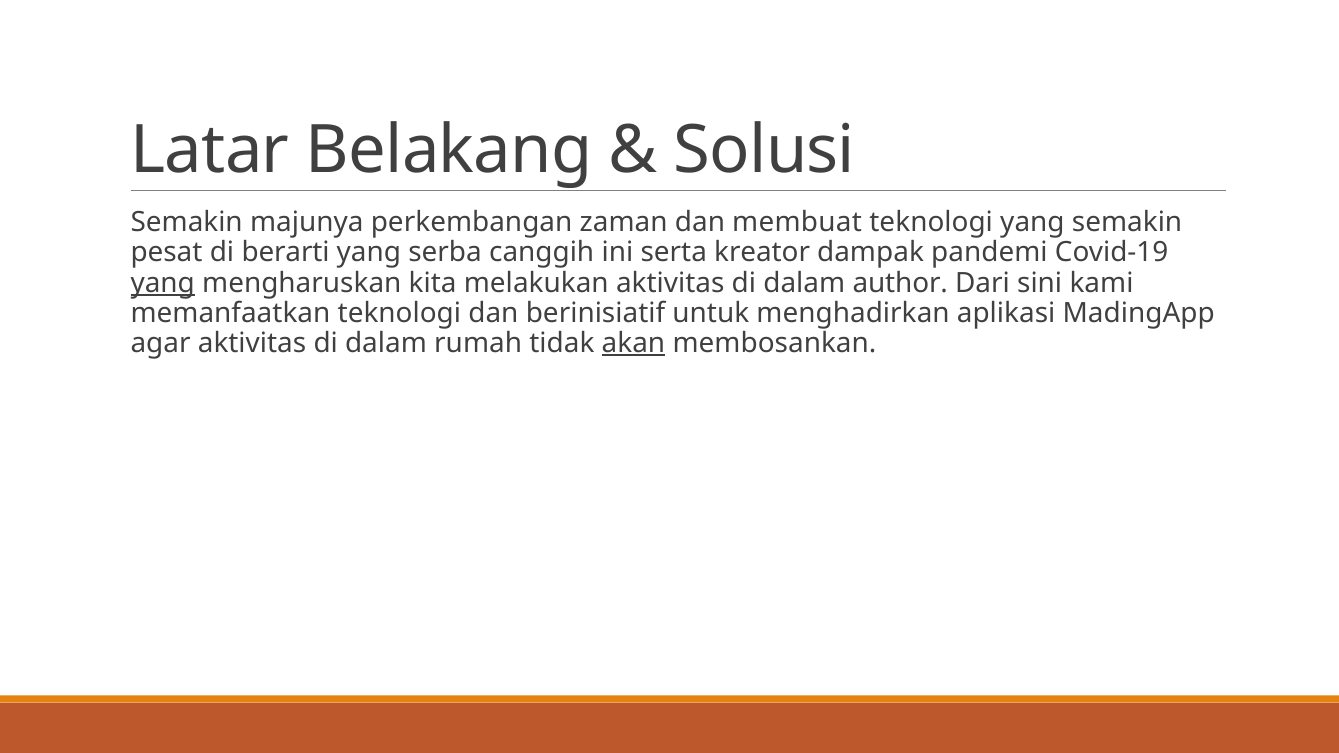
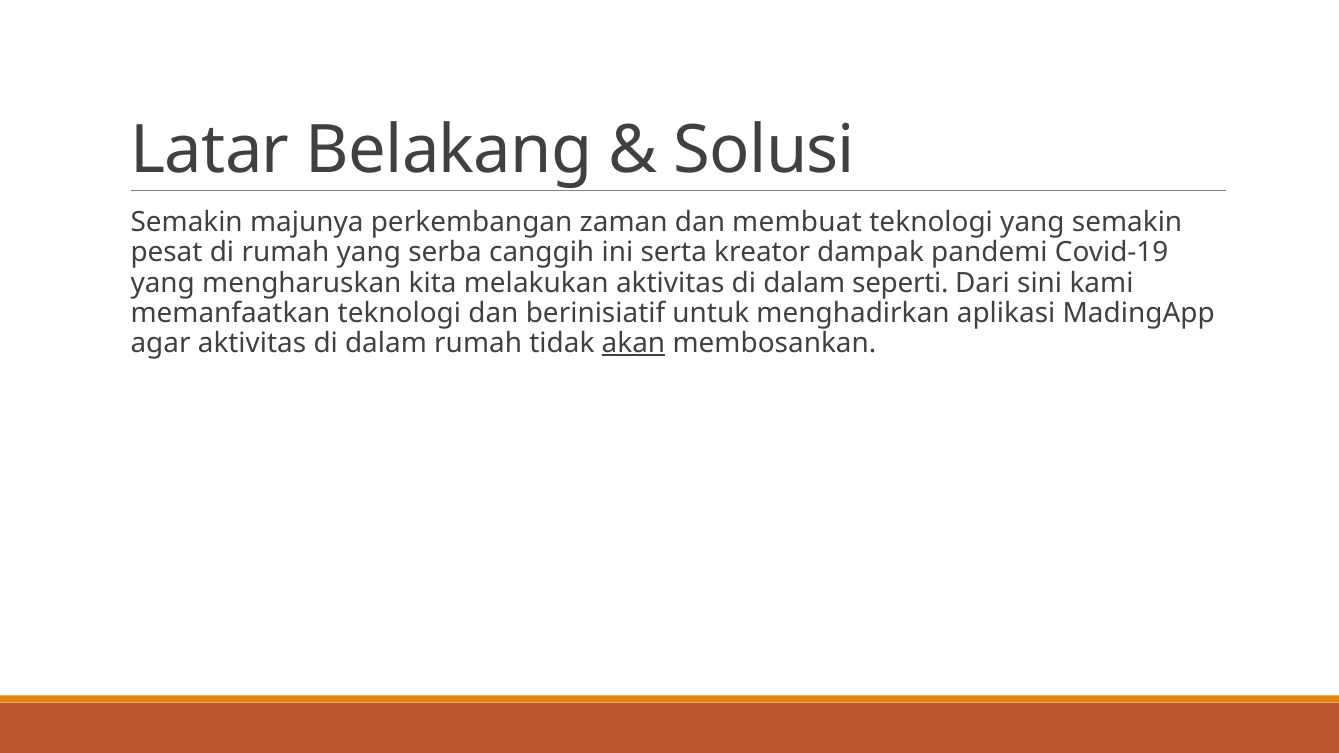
di berarti: berarti -> rumah
yang at (163, 283) underline: present -> none
author: author -> seperti
